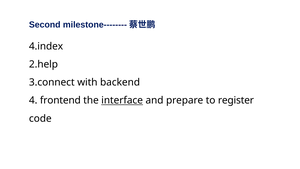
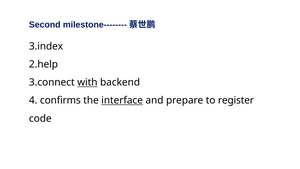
4.index: 4.index -> 3.index
with underline: none -> present
frontend: frontend -> confirms
